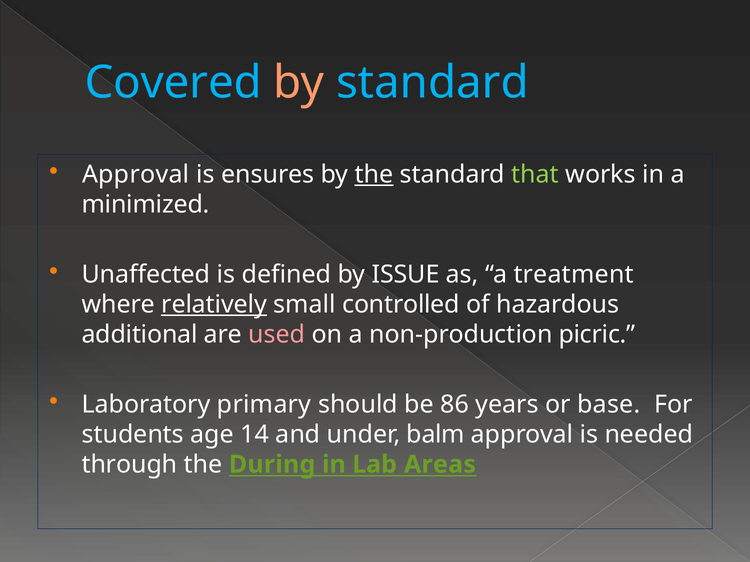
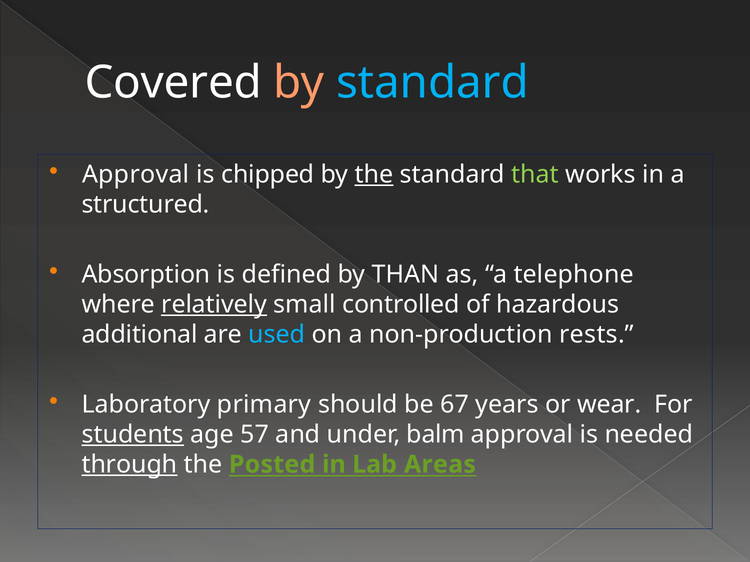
Covered colour: light blue -> white
ensures: ensures -> chipped
minimized: minimized -> structured
Unaffected: Unaffected -> Absorption
ISSUE: ISSUE -> THAN
treatment: treatment -> telephone
used colour: pink -> light blue
picric: picric -> rests
86: 86 -> 67
base: base -> wear
students underline: none -> present
14: 14 -> 57
through underline: none -> present
During: During -> Posted
